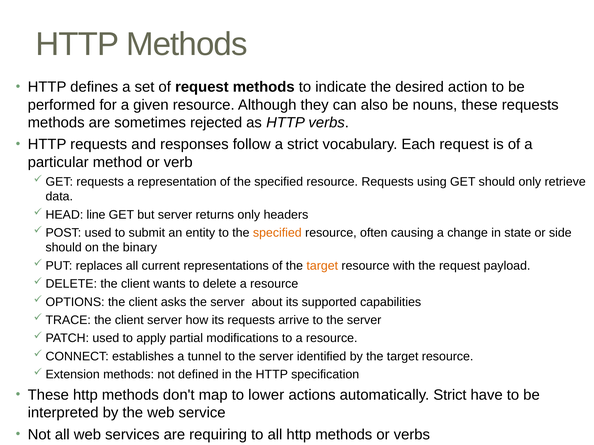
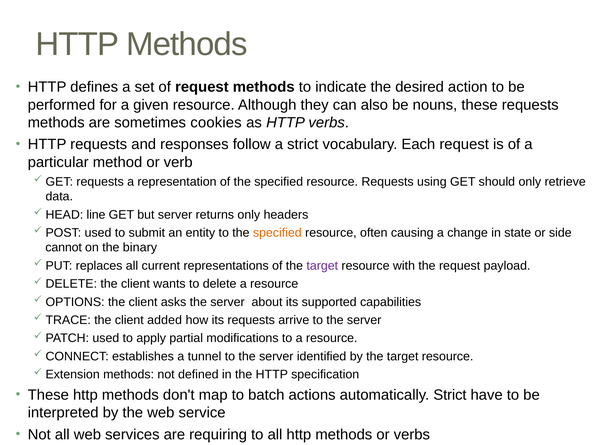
rejected: rejected -> cookies
should at (64, 248): should -> cannot
target at (322, 266) colour: orange -> purple
client server: server -> added
lower: lower -> batch
